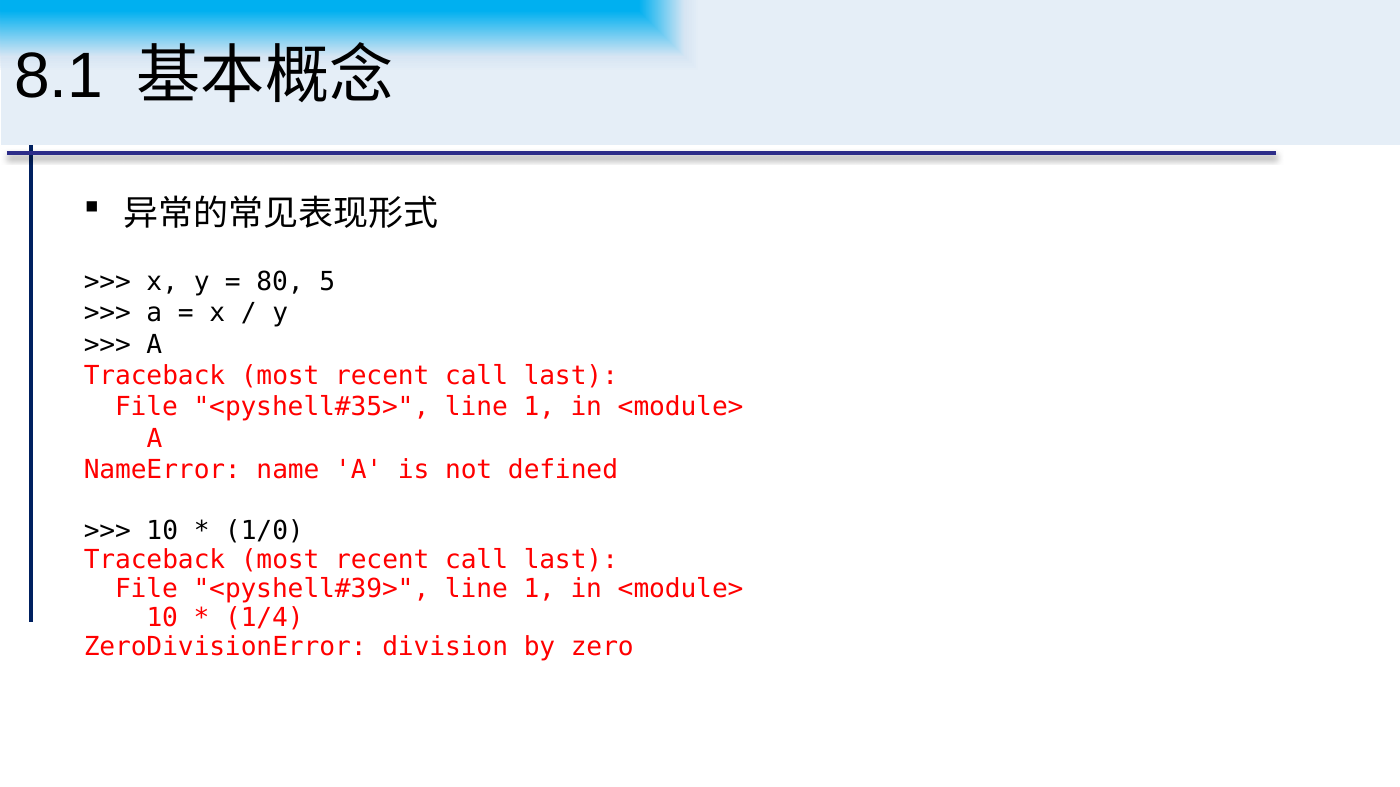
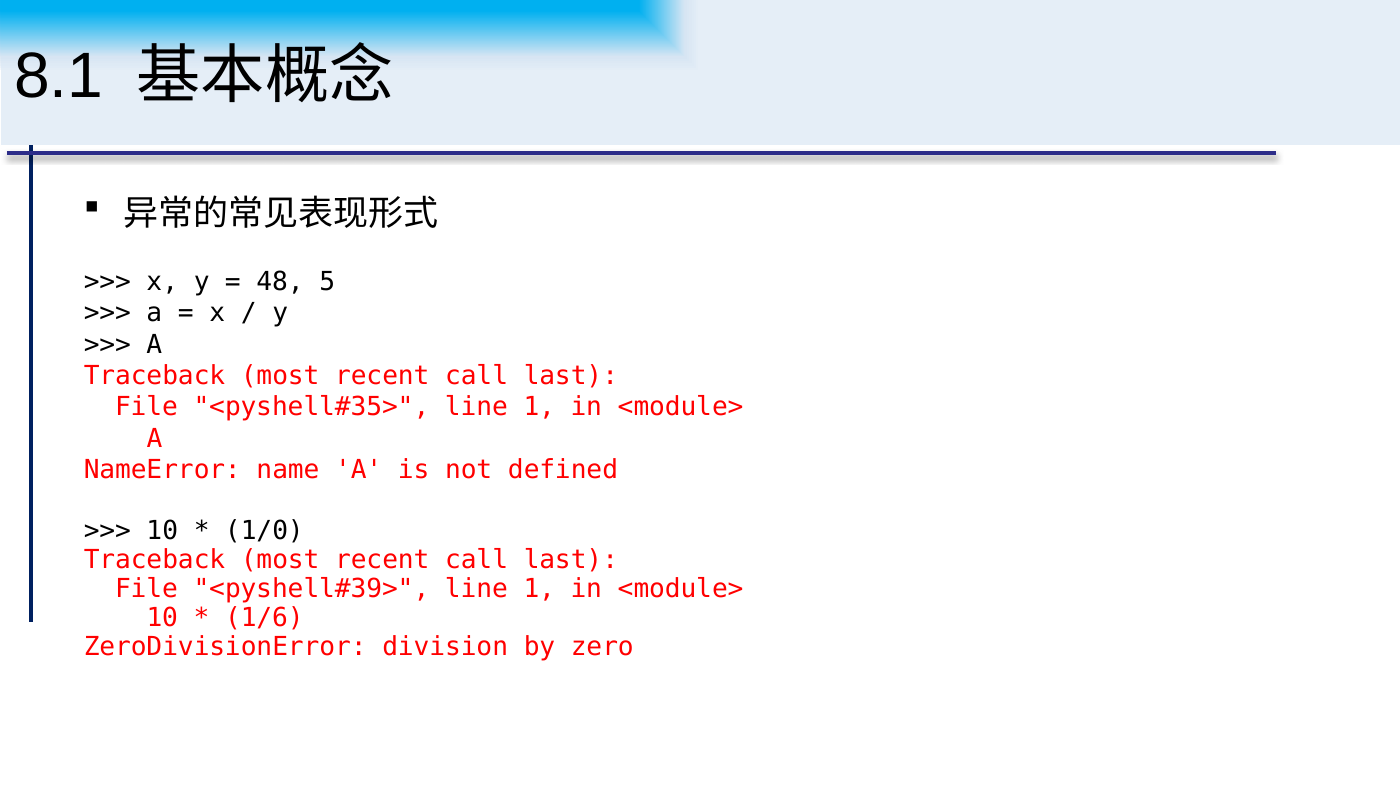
80: 80 -> 48
1/4: 1/4 -> 1/6
